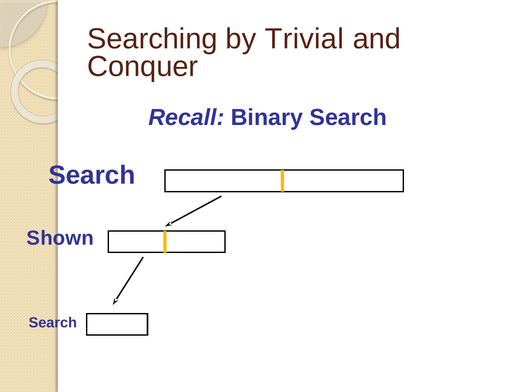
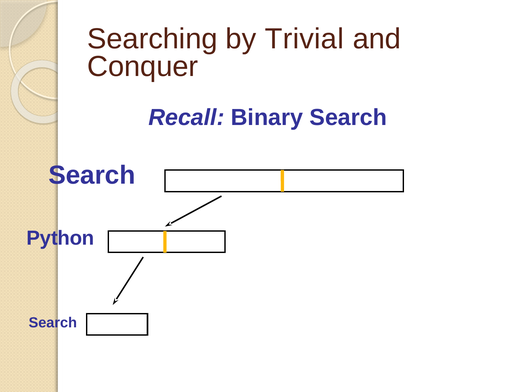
Shown: Shown -> Python
